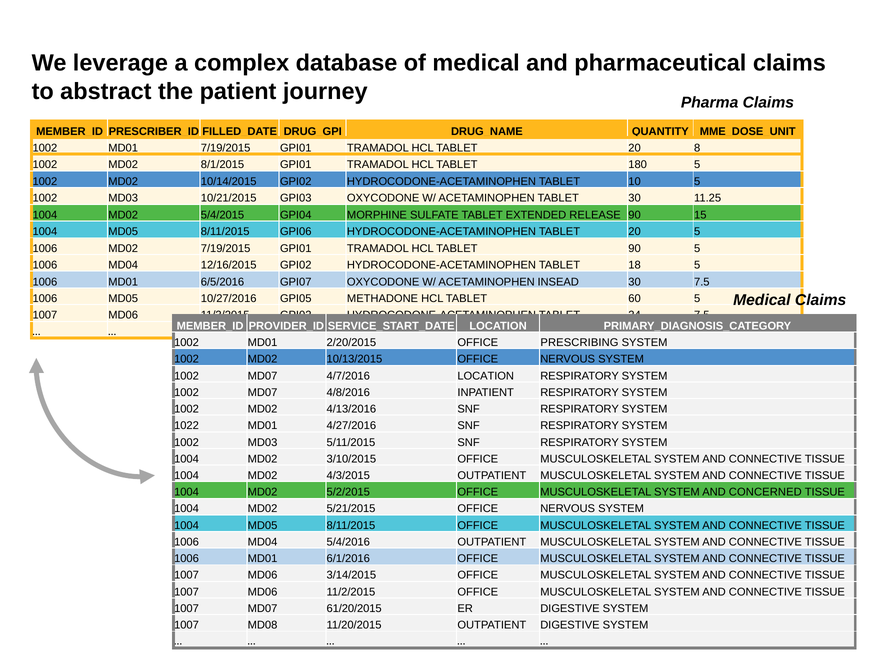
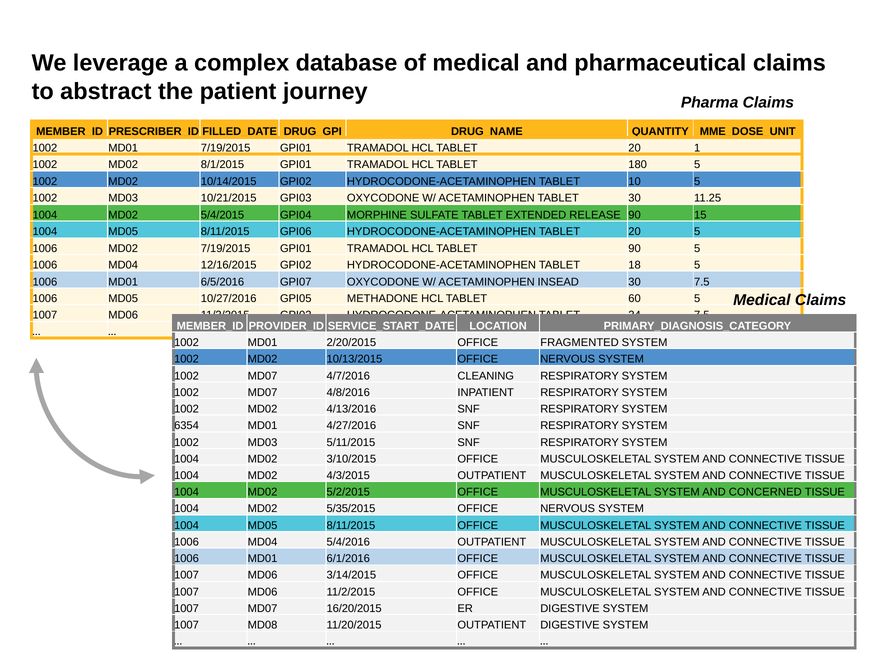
8: 8 -> 1
PRESCRIBING: PRESCRIBING -> FRAGMENTED
4/7/2016 LOCATION: LOCATION -> CLEANING
1022: 1022 -> 6354
5/21/2015: 5/21/2015 -> 5/35/2015
61/20/2015: 61/20/2015 -> 16/20/2015
